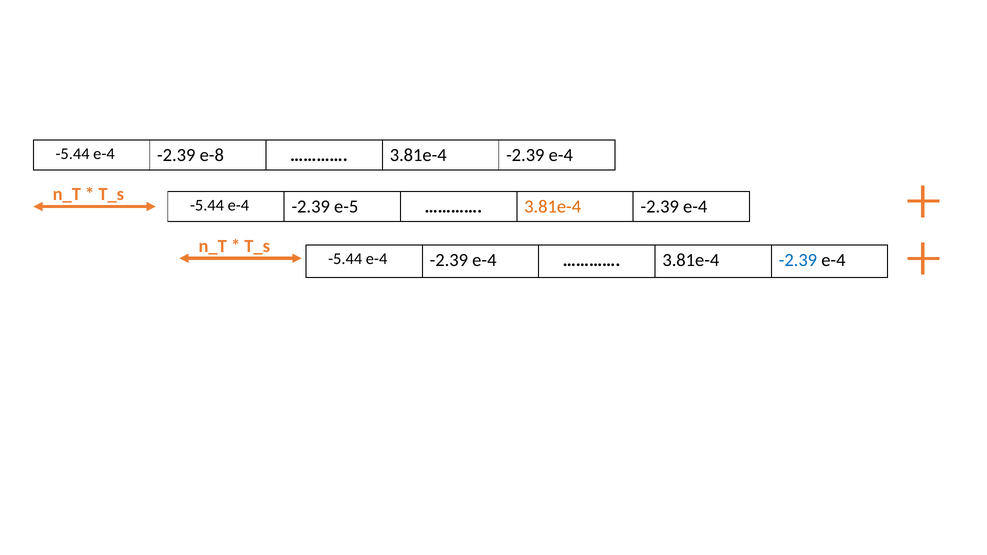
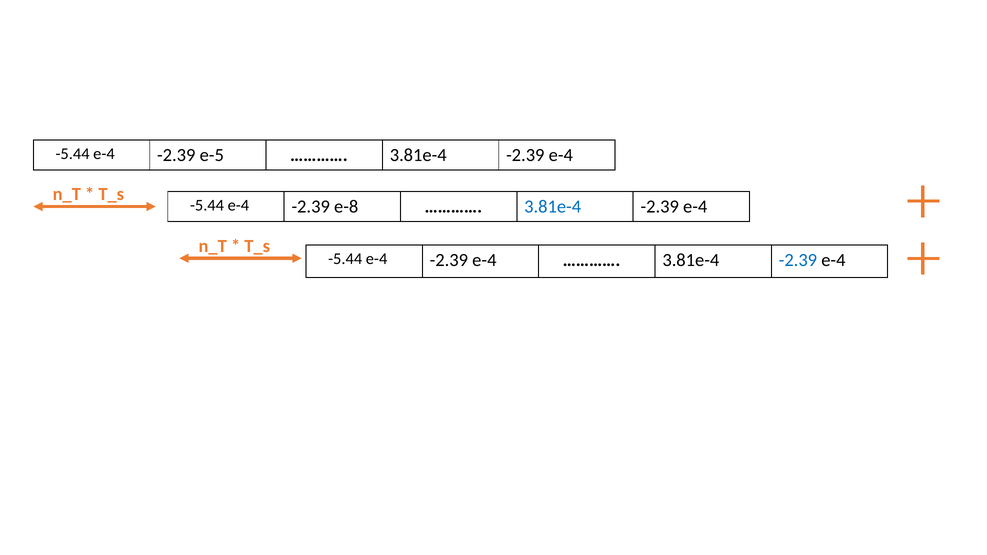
e-8: e-8 -> e-5
e-5: e-5 -> e-8
3.81e-4 at (553, 207) colour: orange -> blue
